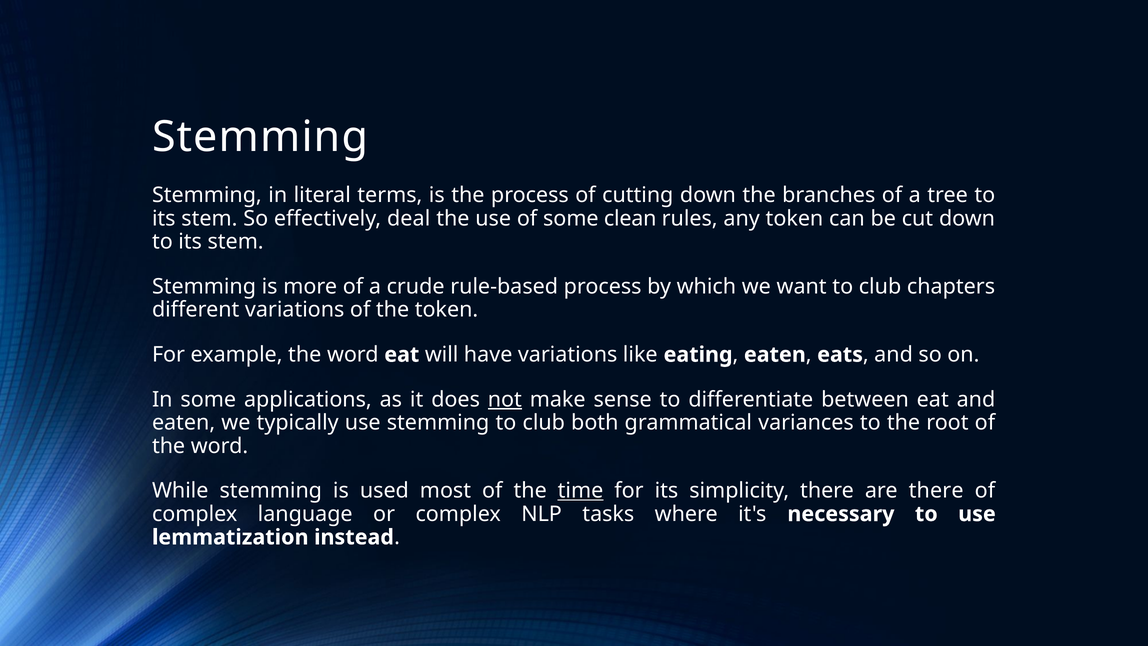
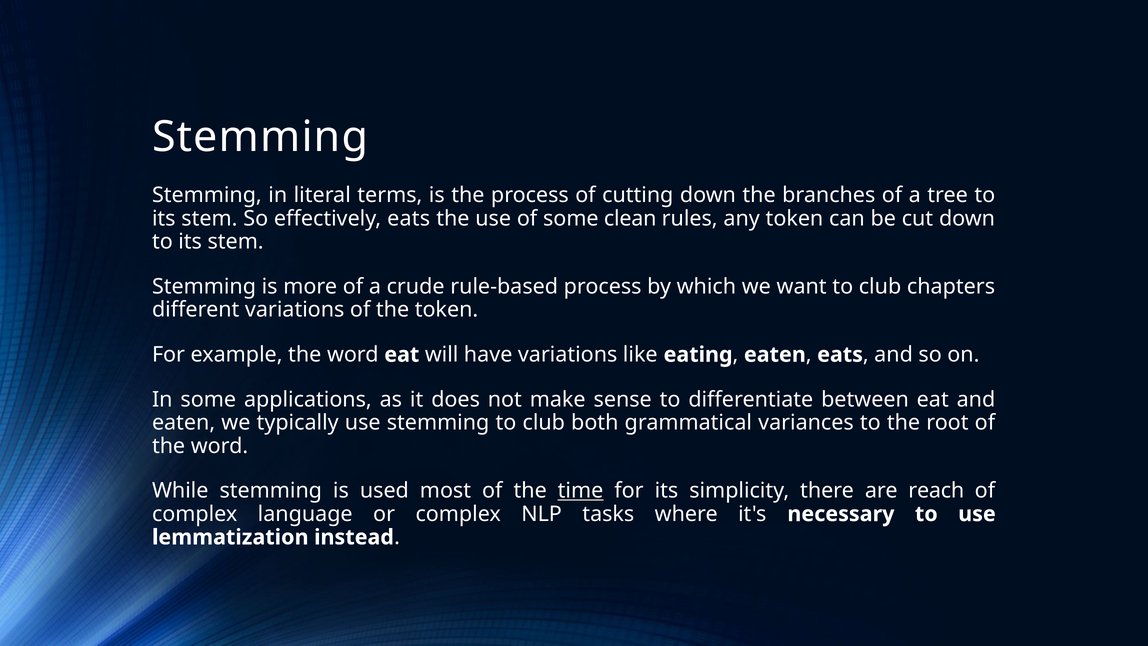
effectively deal: deal -> eats
not underline: present -> none
are there: there -> reach
